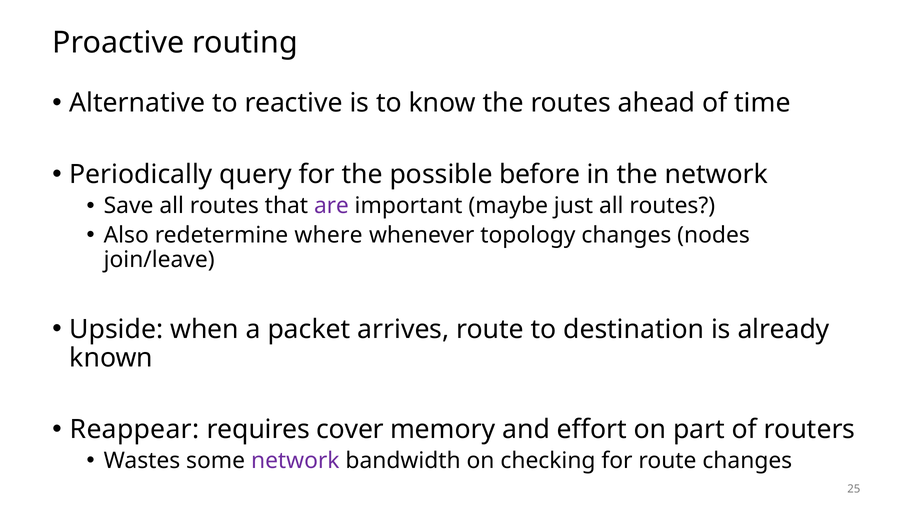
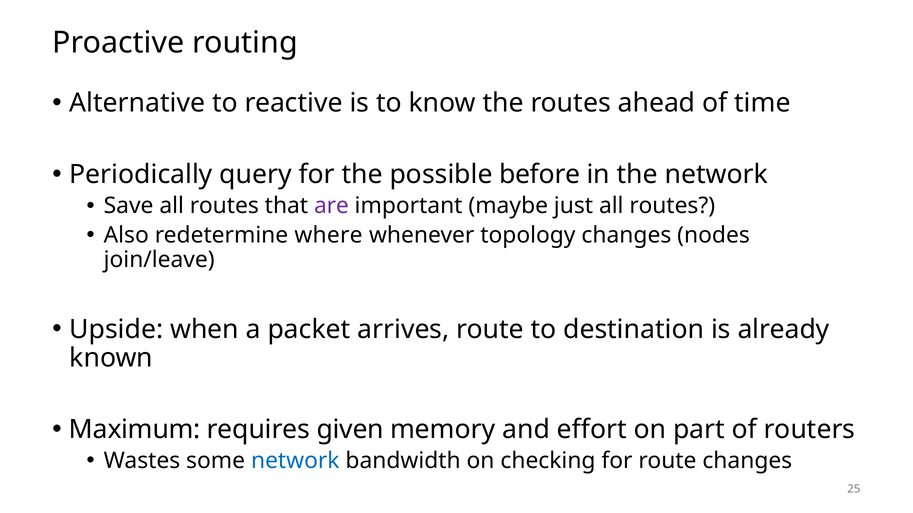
Reappear: Reappear -> Maximum
cover: cover -> given
network at (295, 461) colour: purple -> blue
